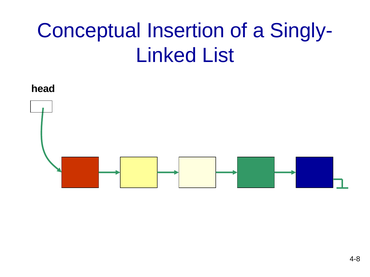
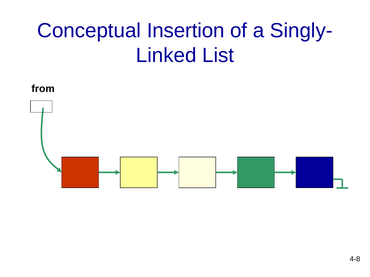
head: head -> from
